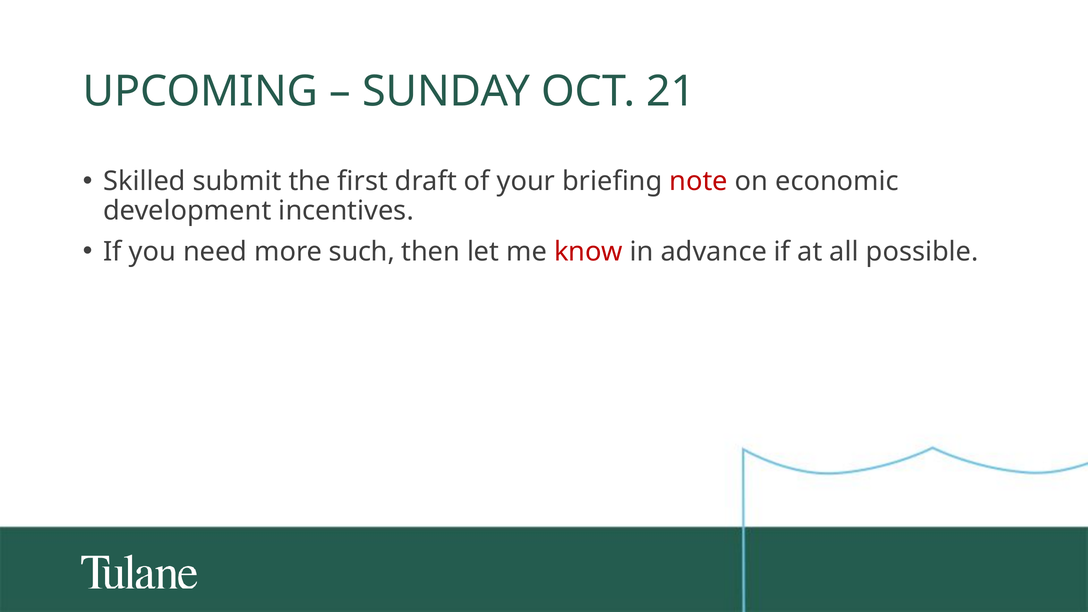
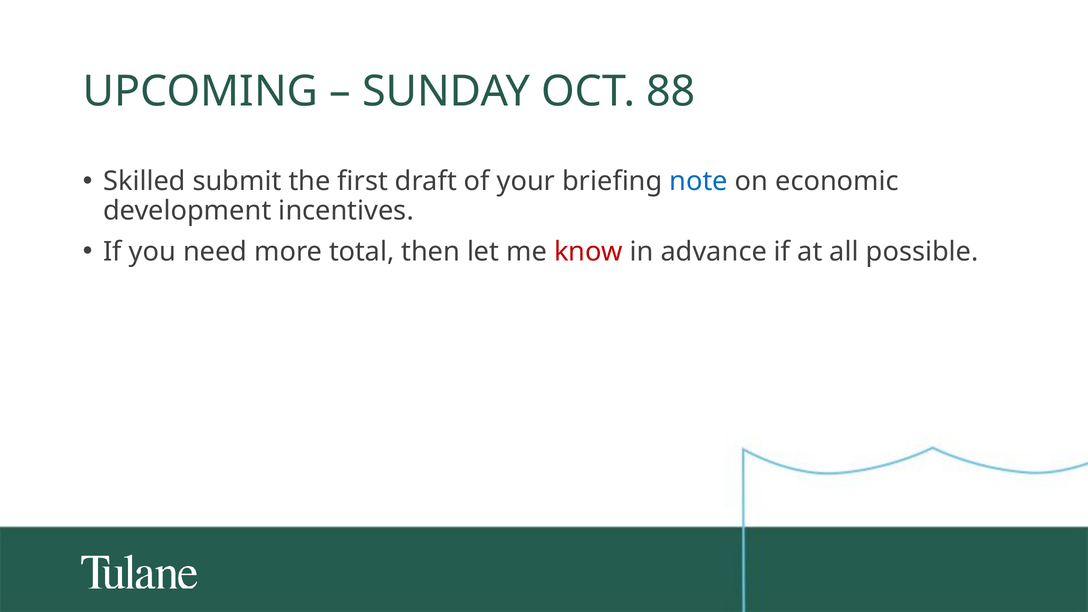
21: 21 -> 88
note colour: red -> blue
such: such -> total
